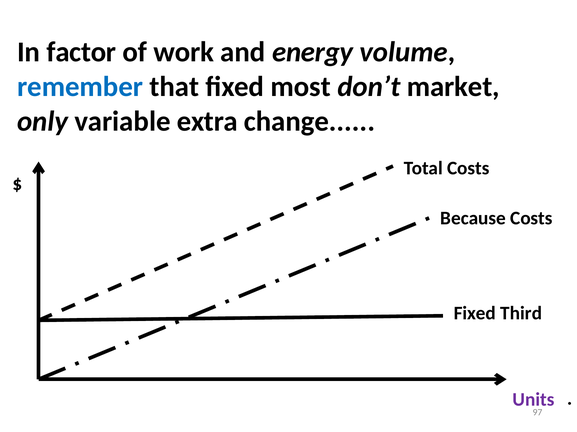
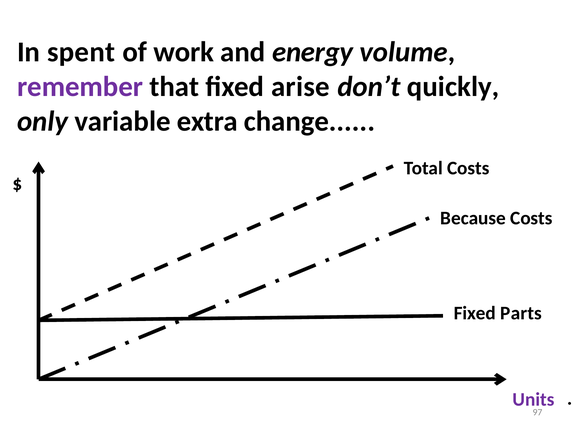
factor: factor -> spent
remember colour: blue -> purple
most: most -> arise
market: market -> quickly
Third: Third -> Parts
